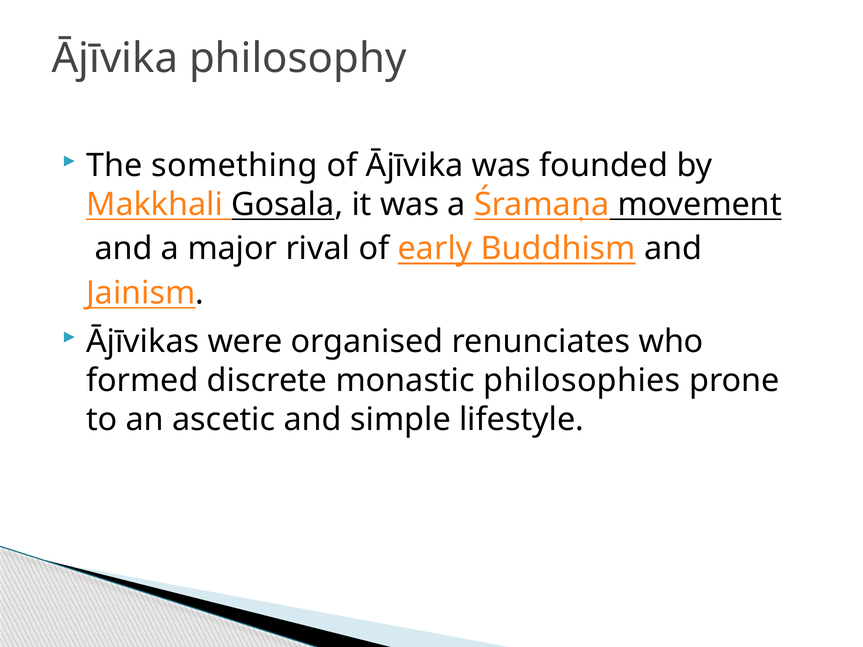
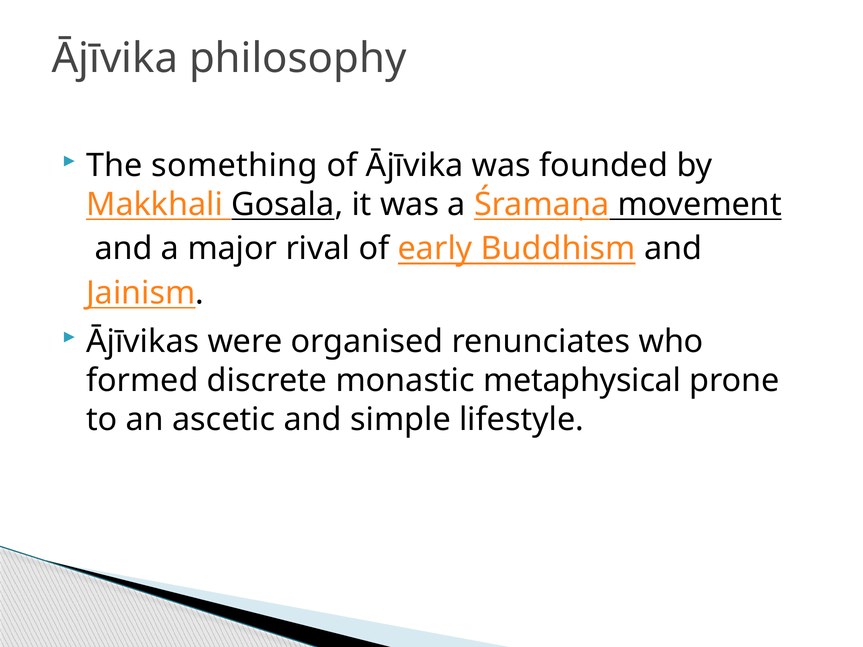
philosophies: philosophies -> metaphysical
